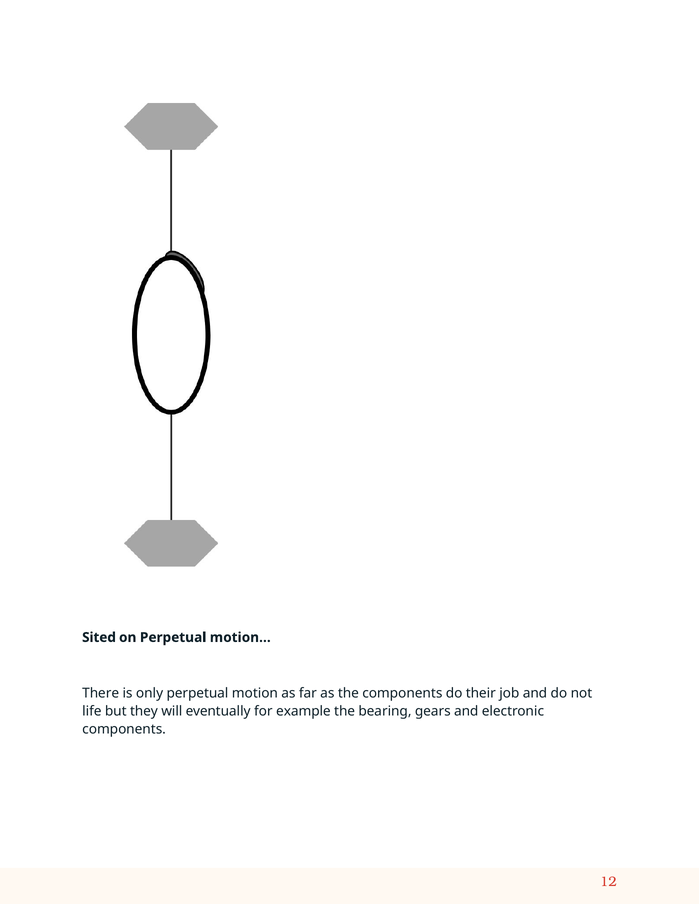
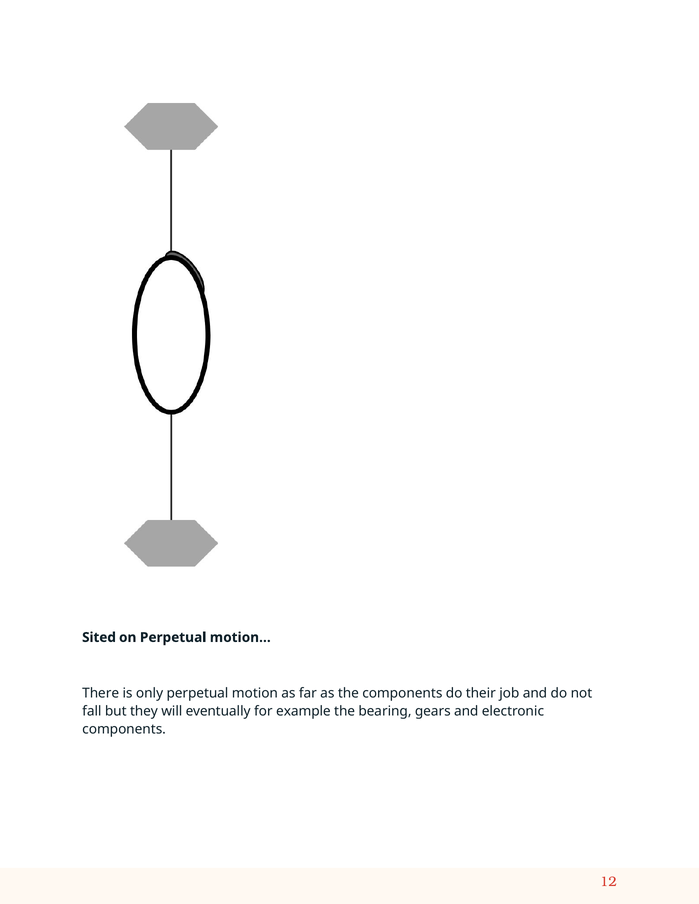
life: life -> fall
